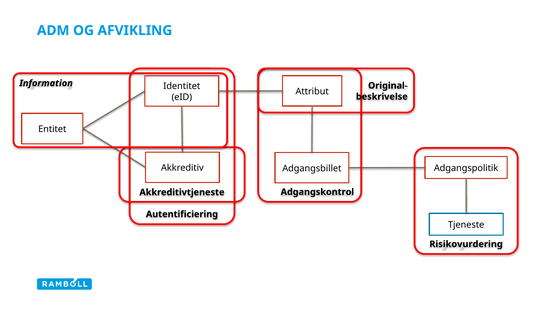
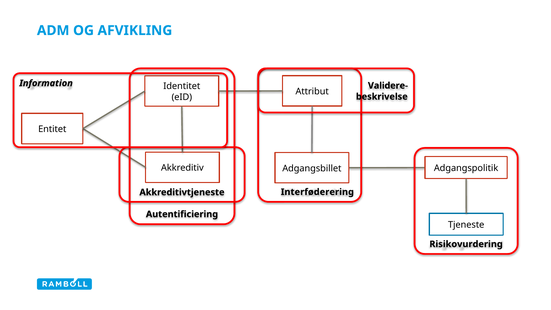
Original-: Original- -> Validere-
Adgangskontrol: Adgangskontrol -> Interføderering
